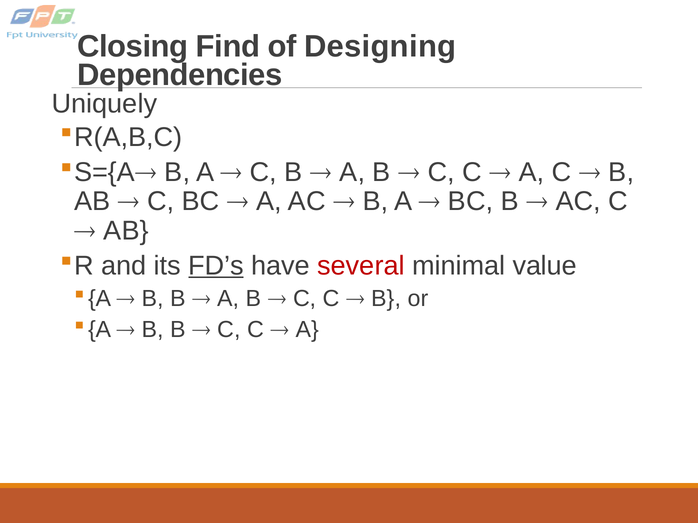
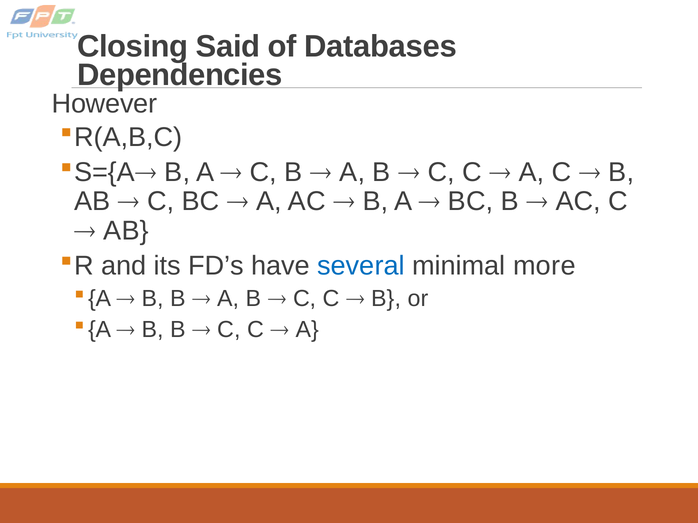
Find: Find -> Said
Designing: Designing -> Databases
Uniquely: Uniquely -> However
FD’s underline: present -> none
several colour: red -> blue
value: value -> more
